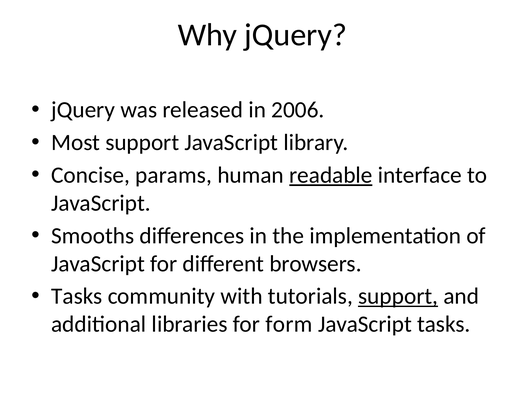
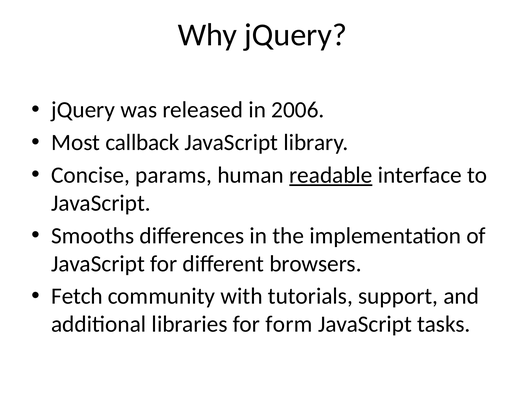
Most support: support -> callback
Tasks at (77, 297): Tasks -> Fetch
support at (398, 297) underline: present -> none
